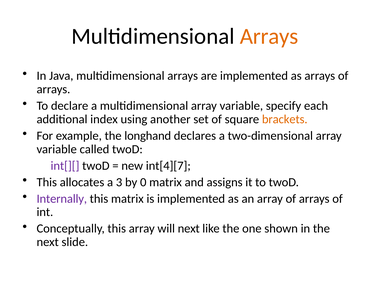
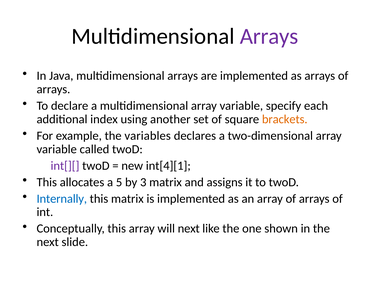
Arrays at (269, 36) colour: orange -> purple
longhand: longhand -> variables
int[4][7: int[4][7 -> int[4][1
3: 3 -> 5
0: 0 -> 3
Internally colour: purple -> blue
